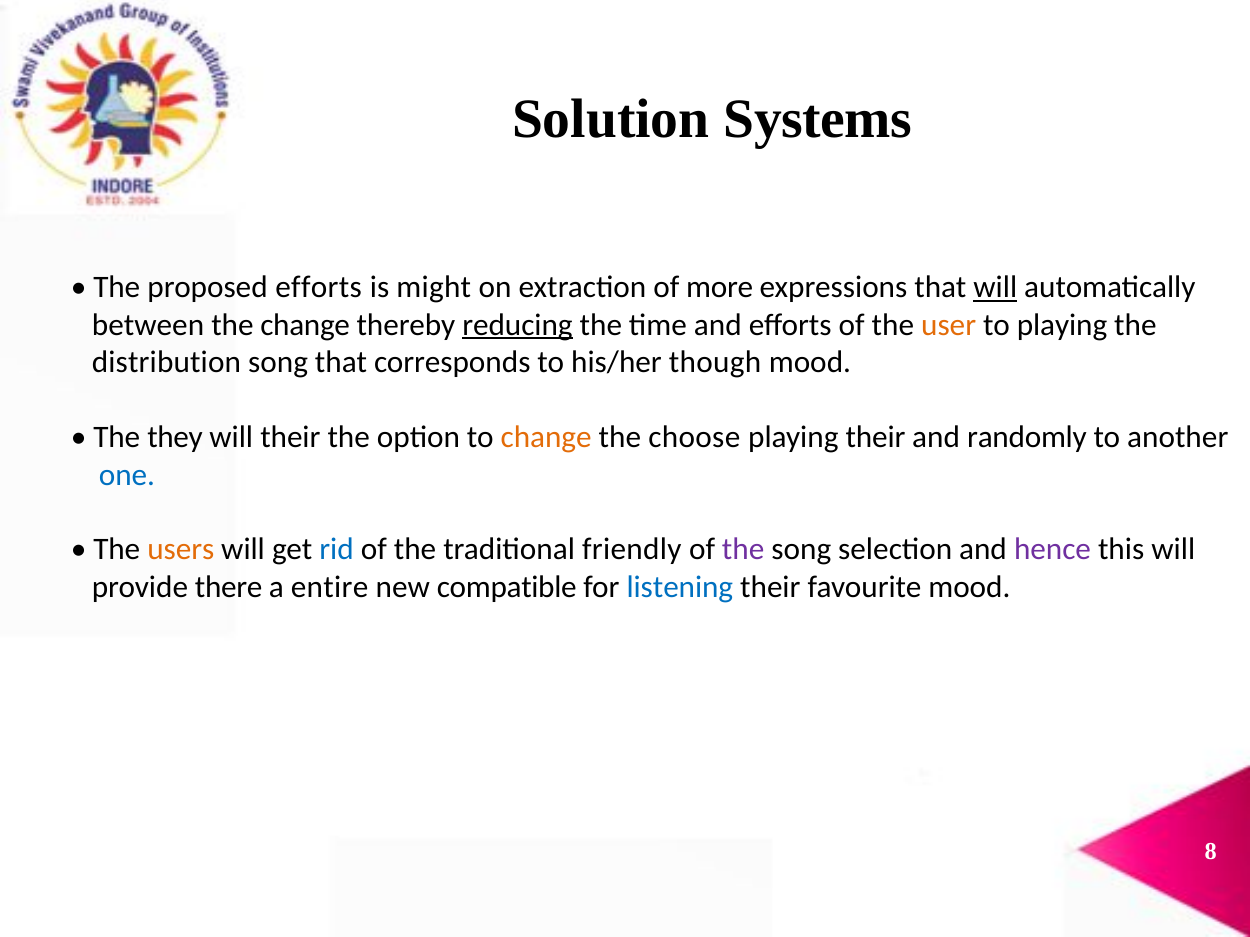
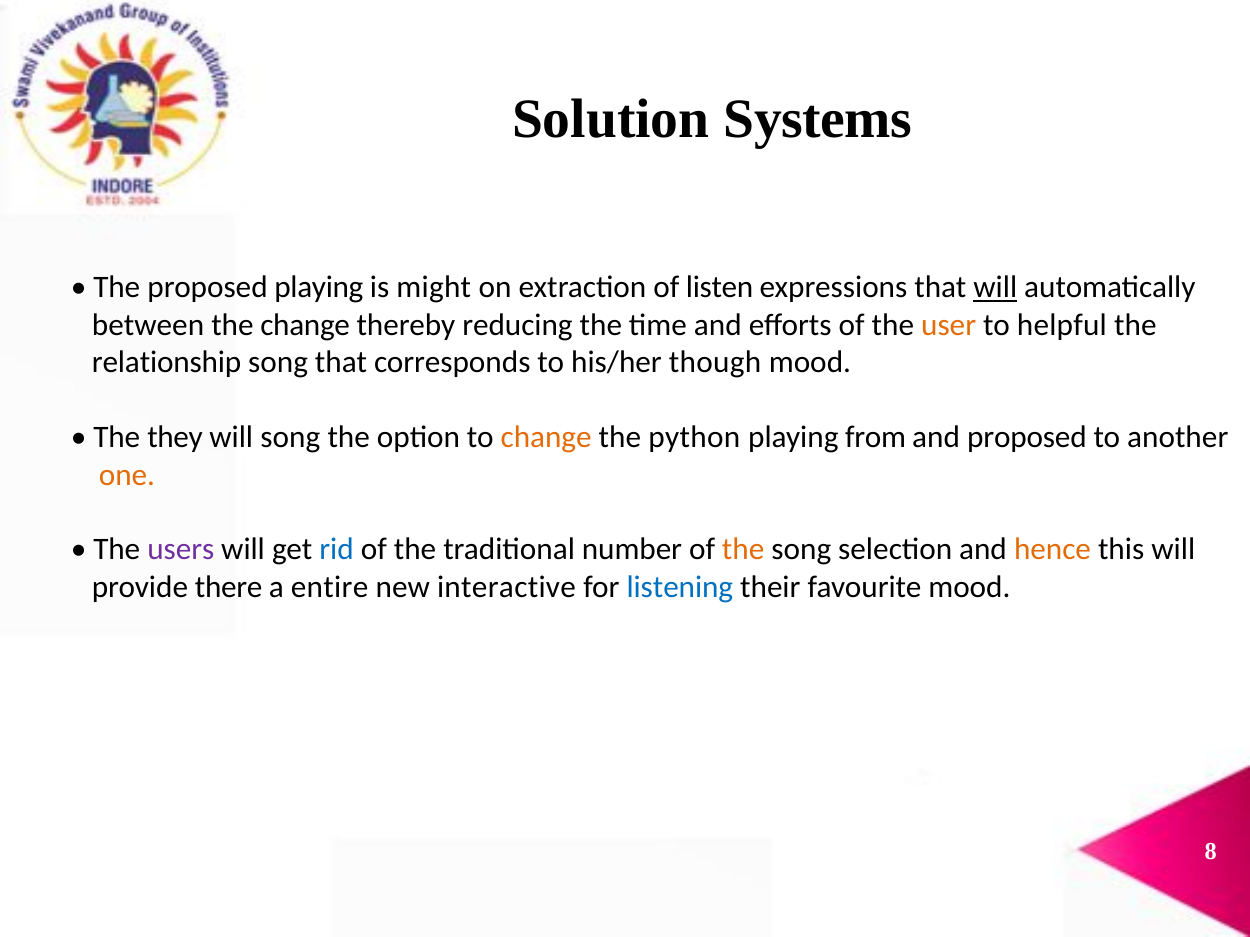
proposed efforts: efforts -> playing
more: more -> listen
reducing underline: present -> none
to playing: playing -> helpful
distribution: distribution -> relationship
will their: their -> song
choose: choose -> python
playing their: their -> from
and randomly: randomly -> proposed
one colour: blue -> orange
users colour: orange -> purple
friendly: friendly -> number
the at (743, 550) colour: purple -> orange
hence colour: purple -> orange
compatible: compatible -> interactive
